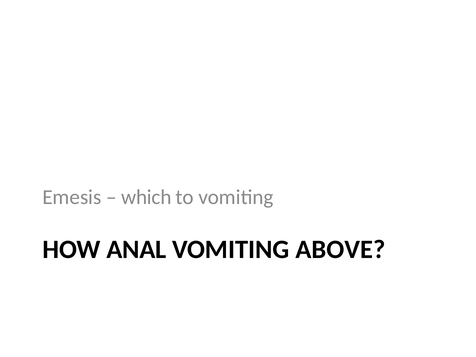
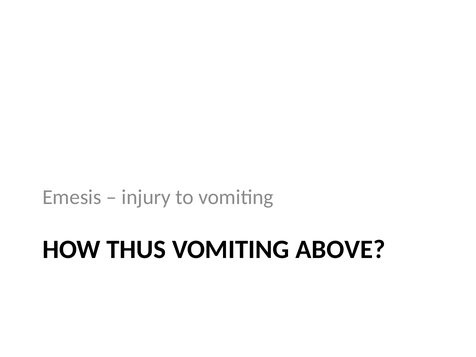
which: which -> injury
ANAL: ANAL -> THUS
